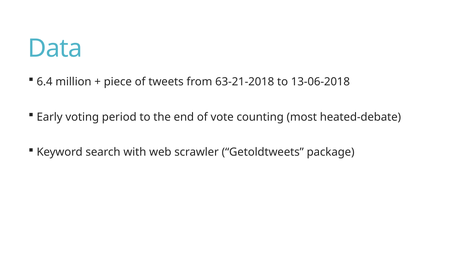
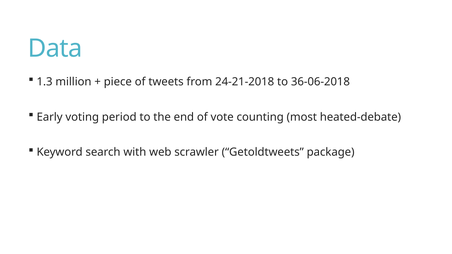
6.4: 6.4 -> 1.3
63-21-2018: 63-21-2018 -> 24-21-2018
13-06-2018: 13-06-2018 -> 36-06-2018
